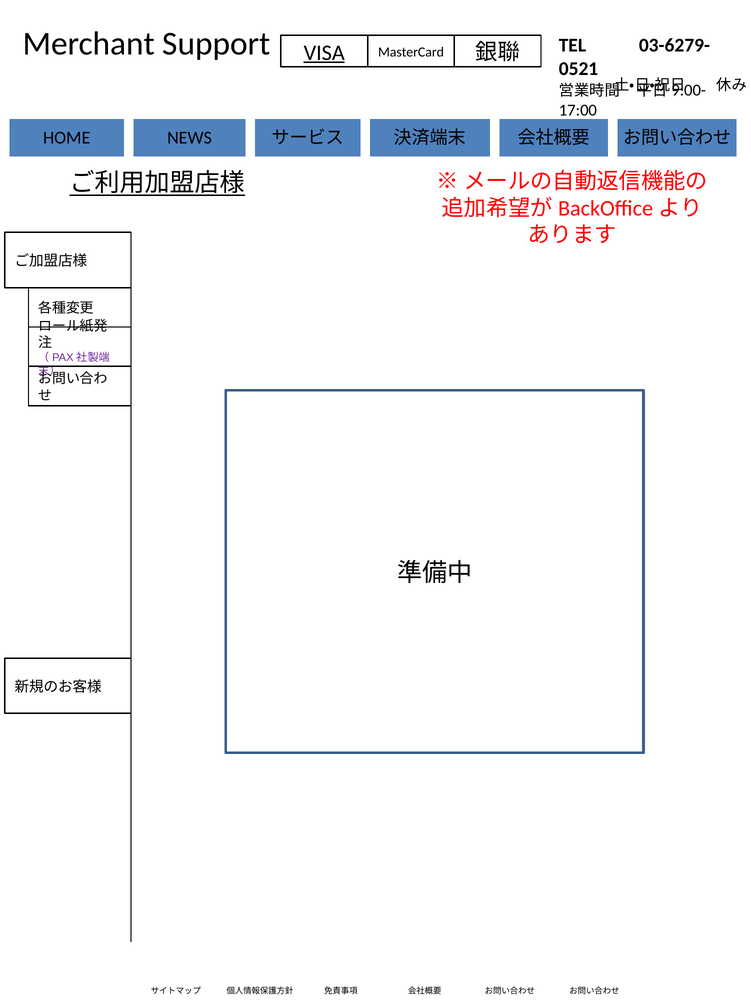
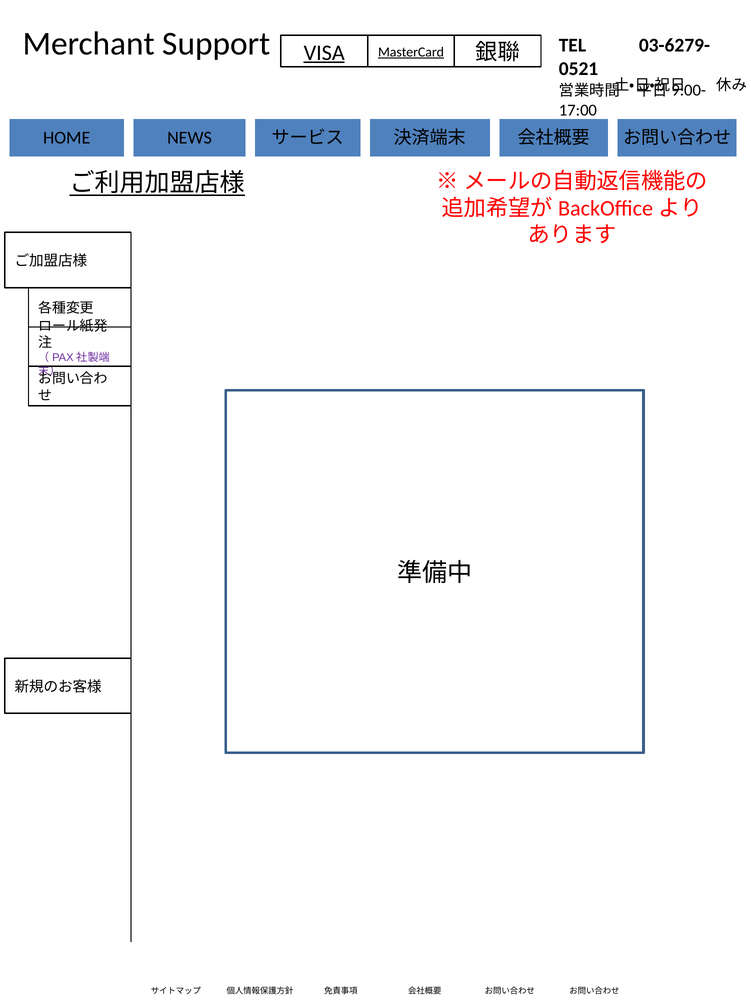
MasterCard underline: none -> present
